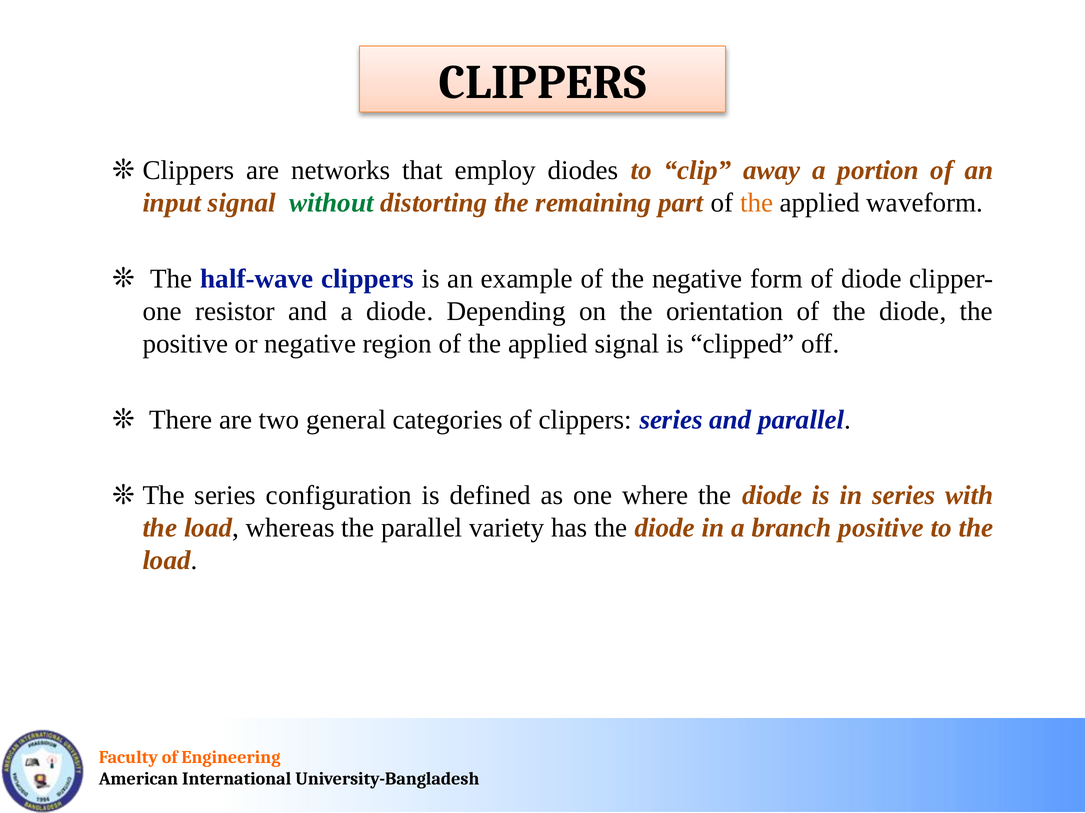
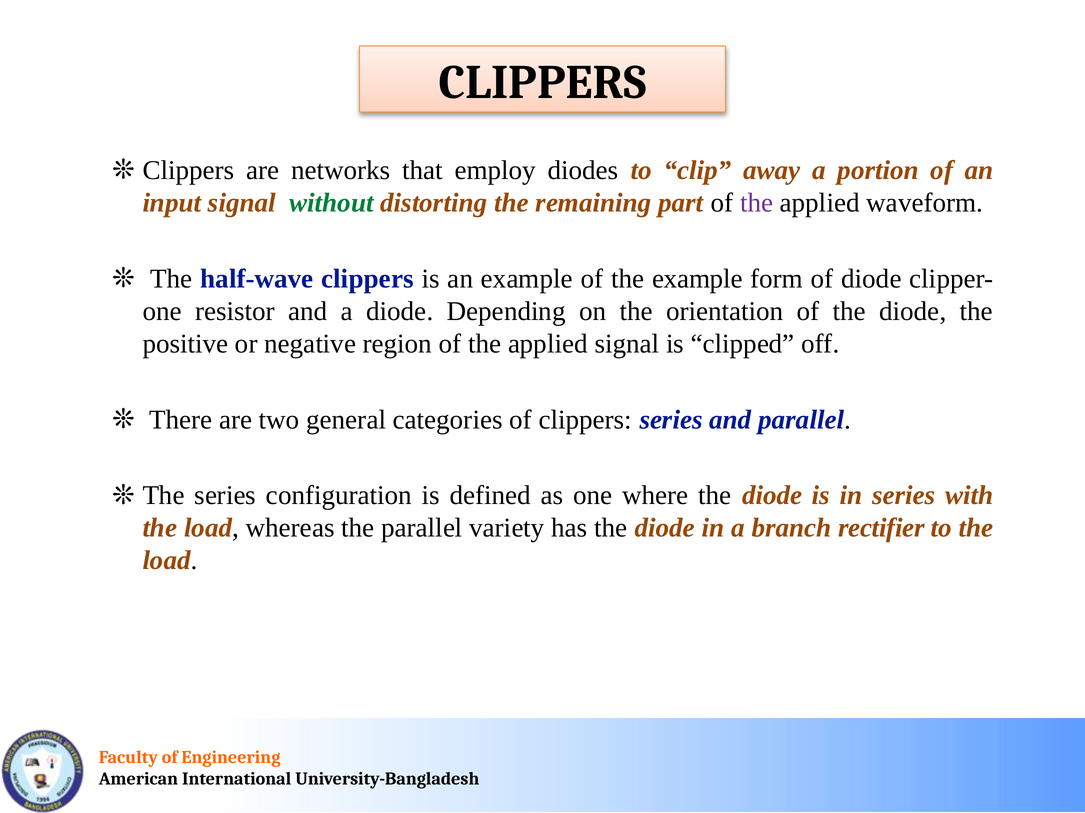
the at (757, 203) colour: orange -> purple
the negative: negative -> example
branch positive: positive -> rectifier
